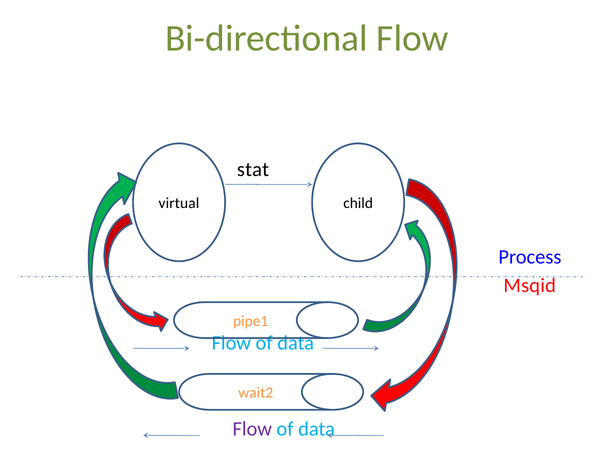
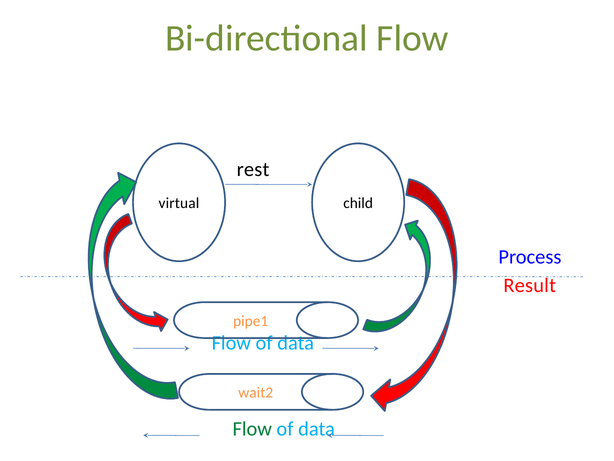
stat: stat -> rest
Msqid: Msqid -> Result
Flow at (252, 428) colour: purple -> green
